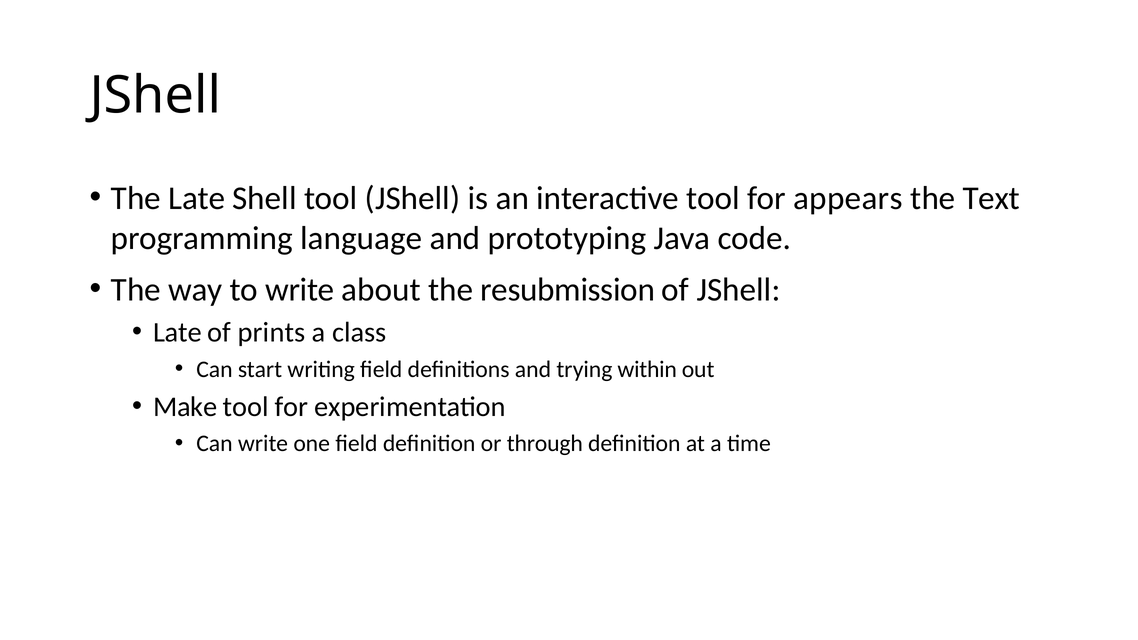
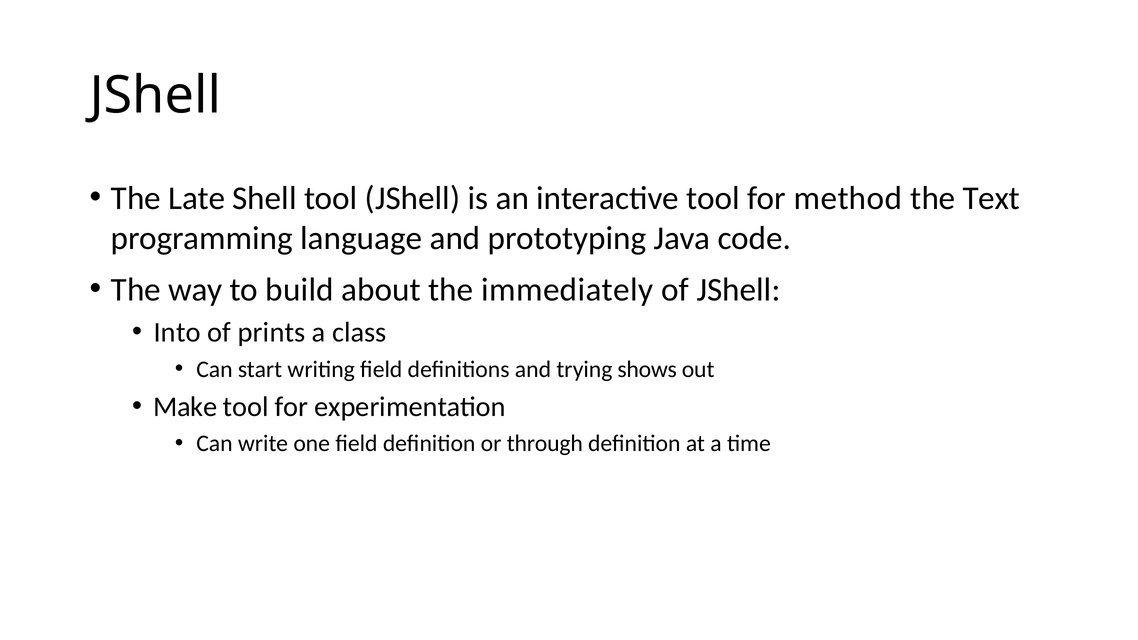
appears: appears -> method
to write: write -> build
resubmission: resubmission -> immediately
Late at (177, 332): Late -> Into
within: within -> shows
